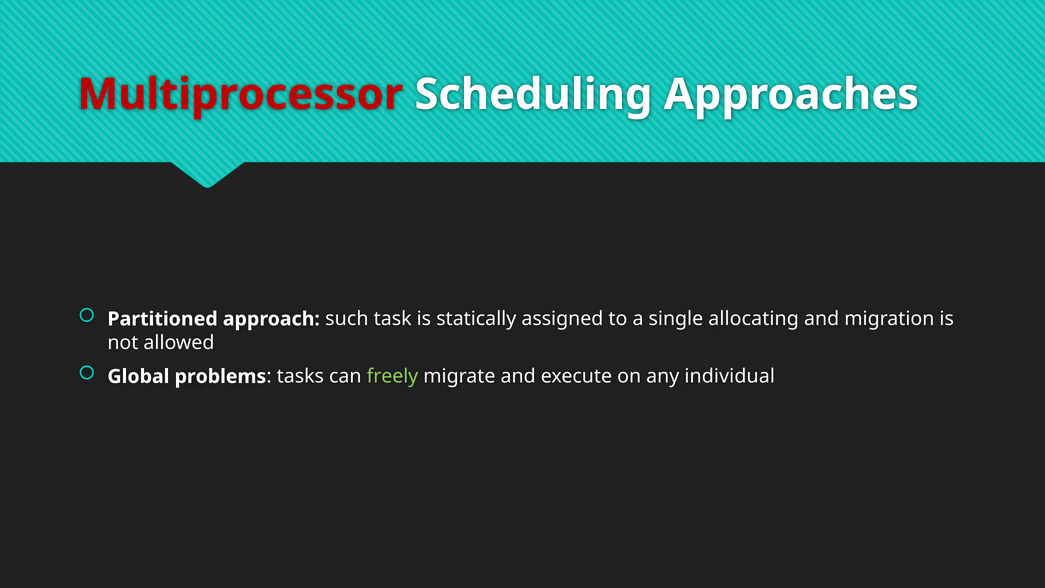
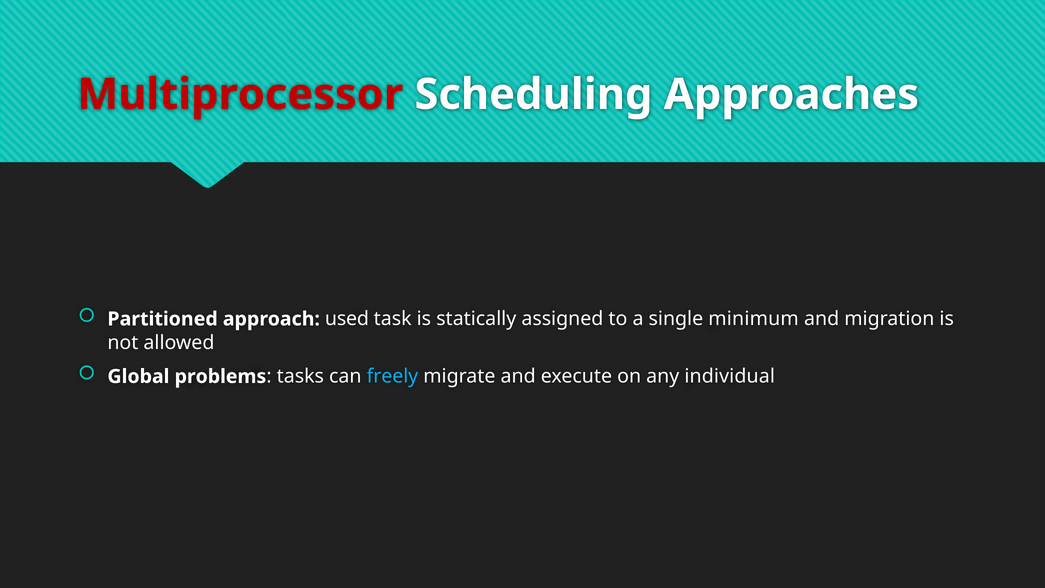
such: such -> used
allocating: allocating -> minimum
freely colour: light green -> light blue
